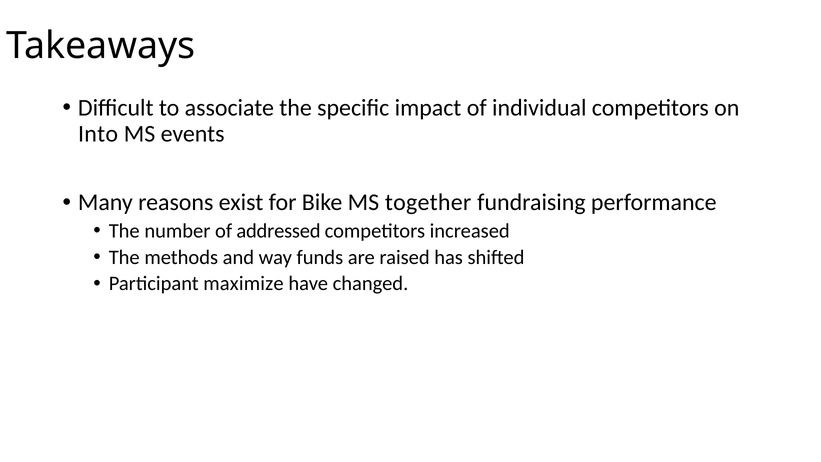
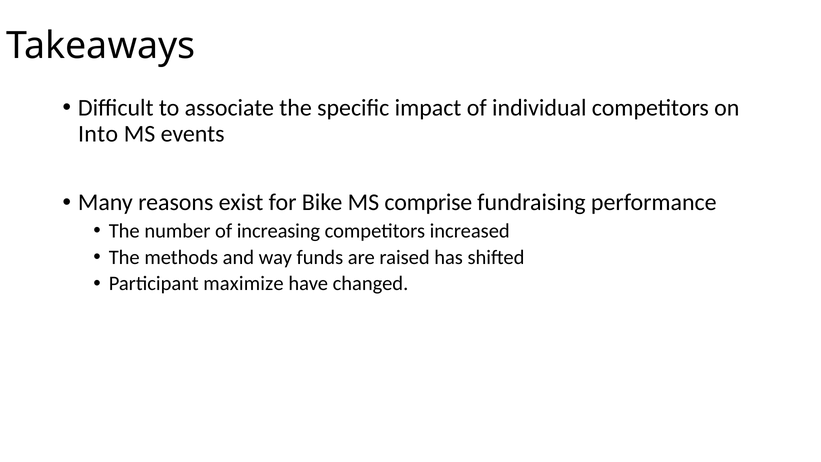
together: together -> comprise
addressed: addressed -> increasing
